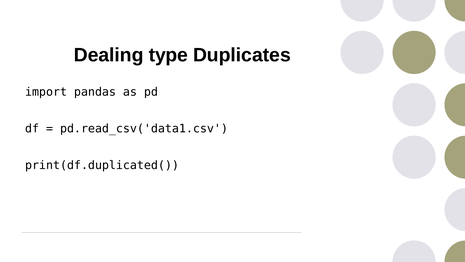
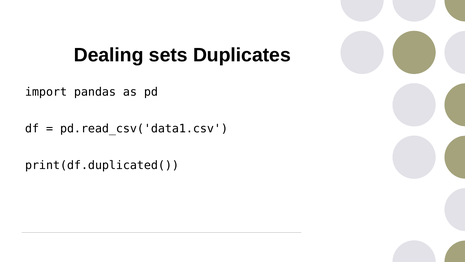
type: type -> sets
